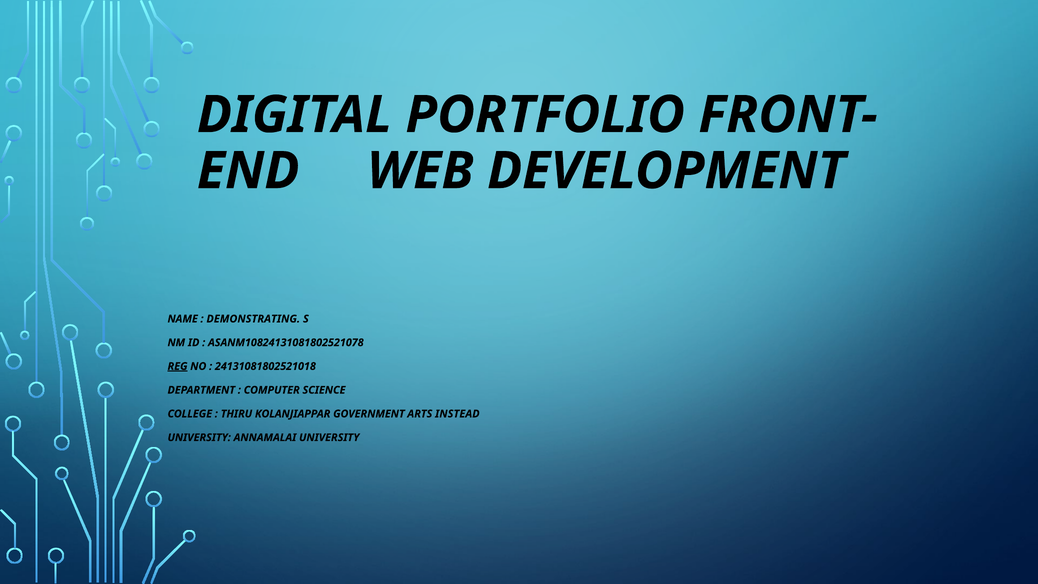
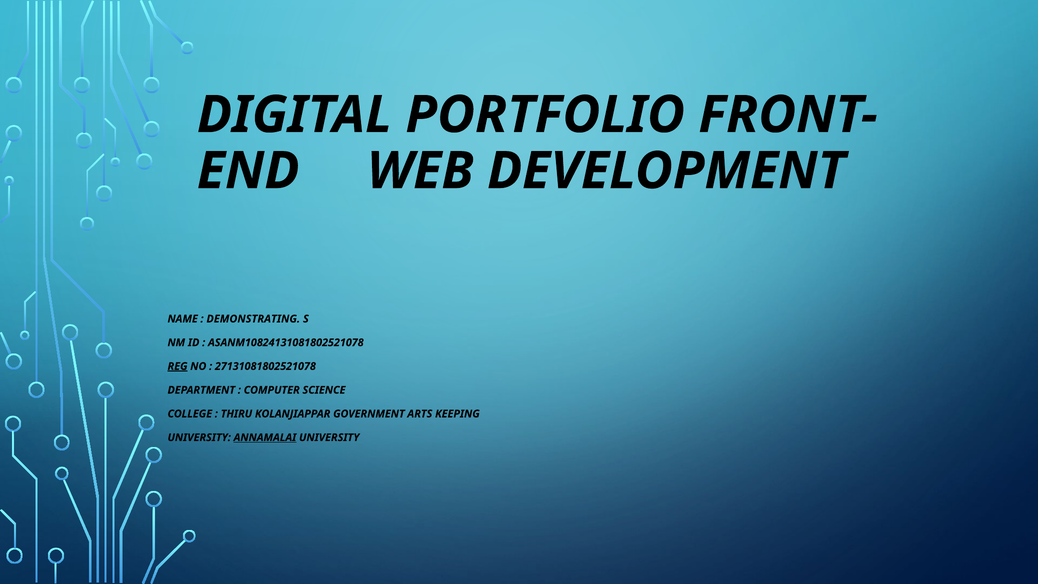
24131081802521018: 24131081802521018 -> 27131081802521078
INSTEAD: INSTEAD -> KEEPING
ANNAMALAI underline: none -> present
